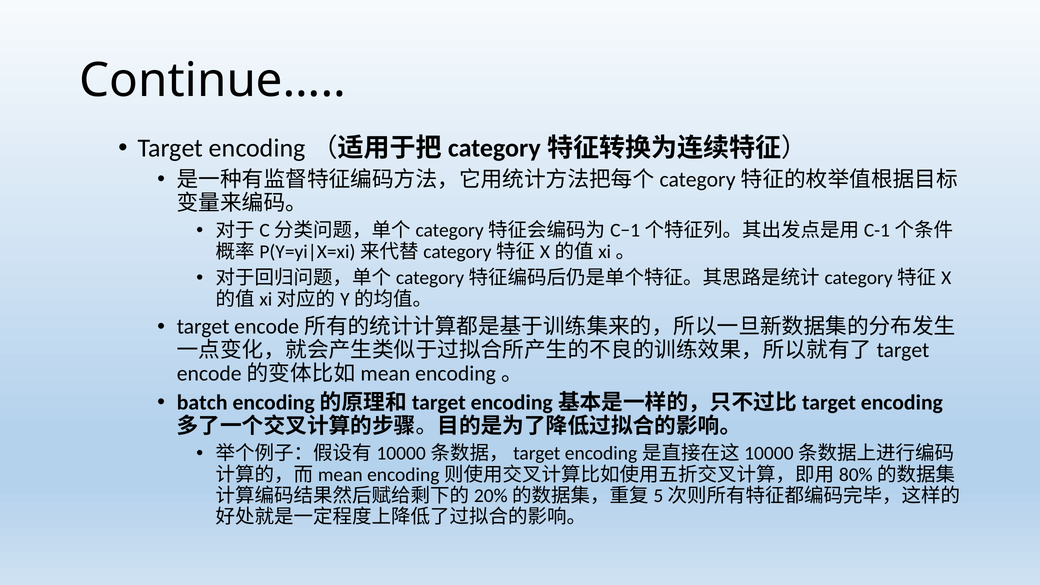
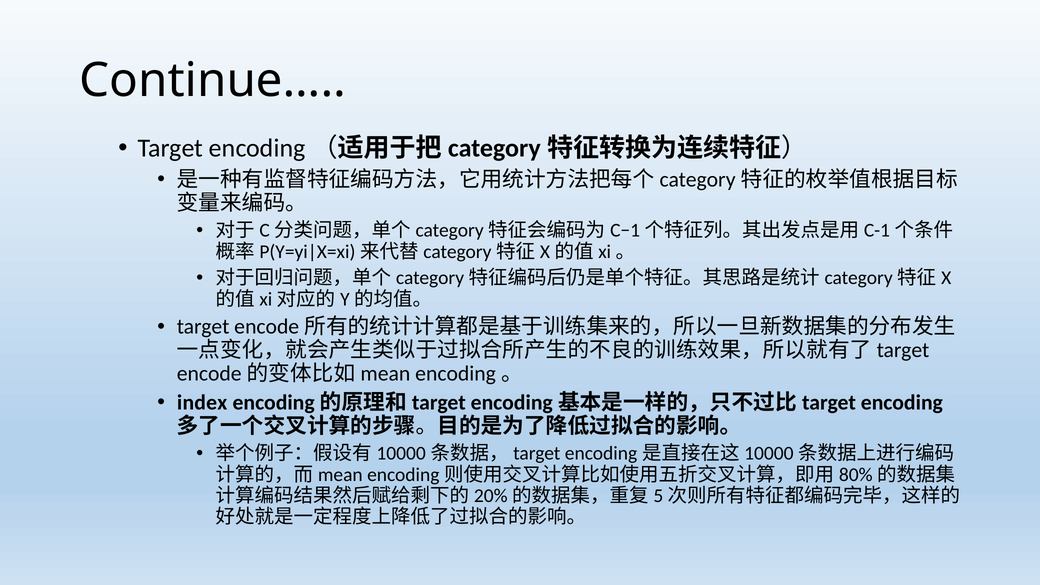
batch: batch -> index
